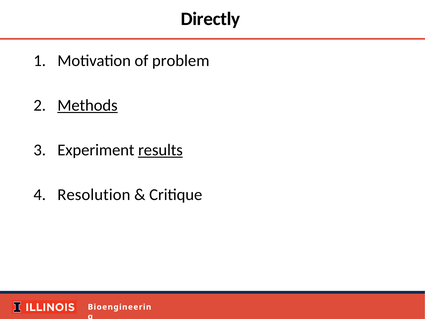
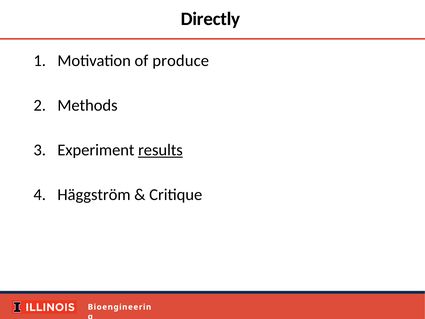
problem: problem -> produce
Methods underline: present -> none
Resolution: Resolution -> Häggström
